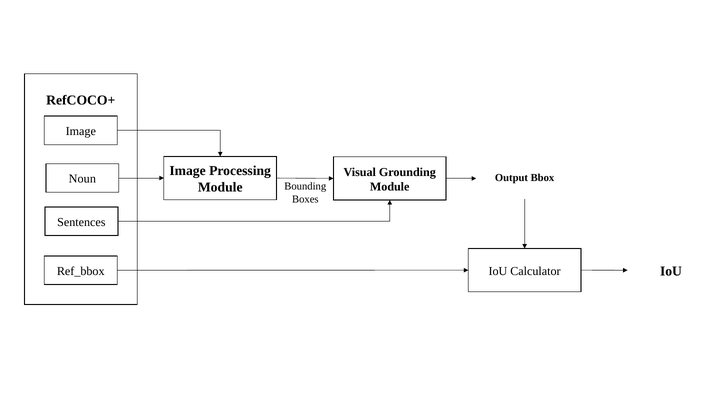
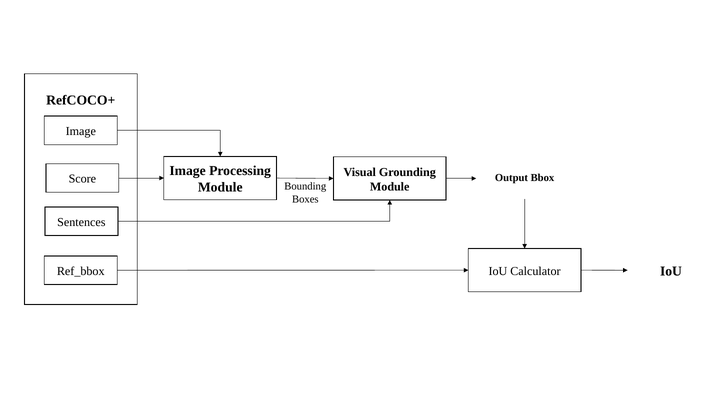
Noun: Noun -> Score
